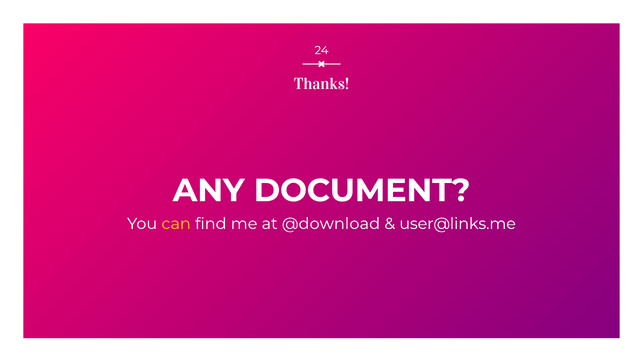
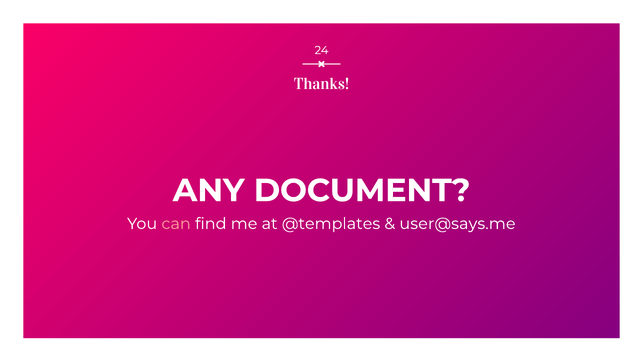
can colour: yellow -> pink
@download: @download -> @templates
user@links.me: user@links.me -> user@says.me
